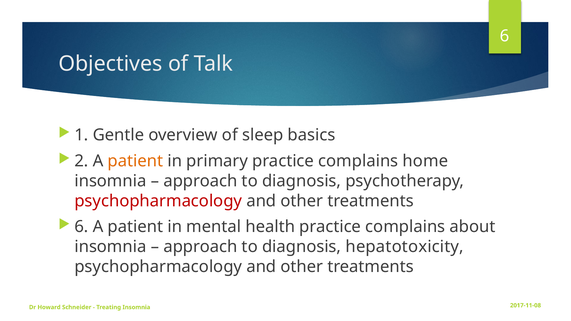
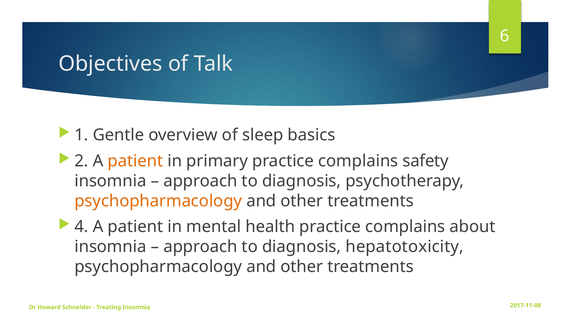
home: home -> safety
psychopharmacology at (158, 201) colour: red -> orange
6 at (81, 227): 6 -> 4
